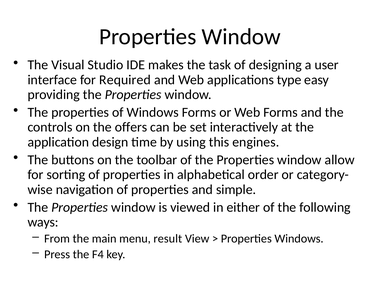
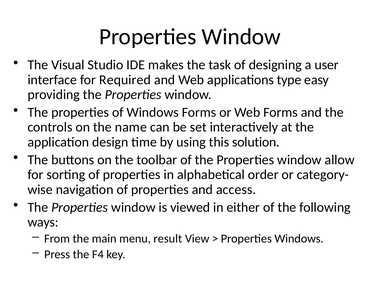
offers: offers -> name
engines: engines -> solution
simple: simple -> access
